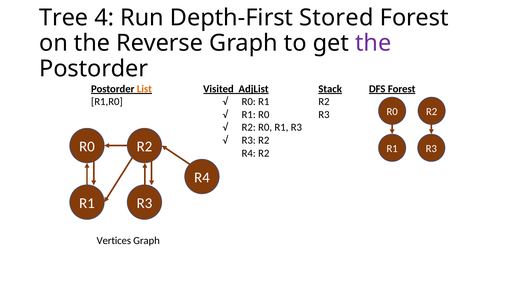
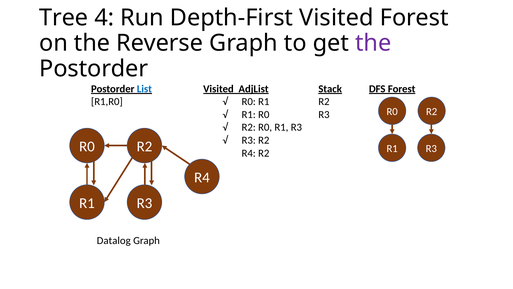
Depth-First Stored: Stored -> Visited
List colour: orange -> blue
Vertices: Vertices -> Datalog
